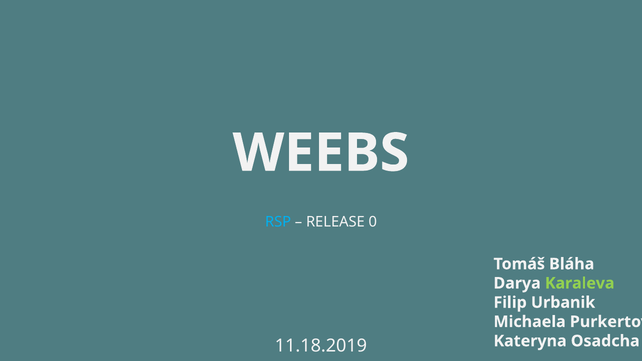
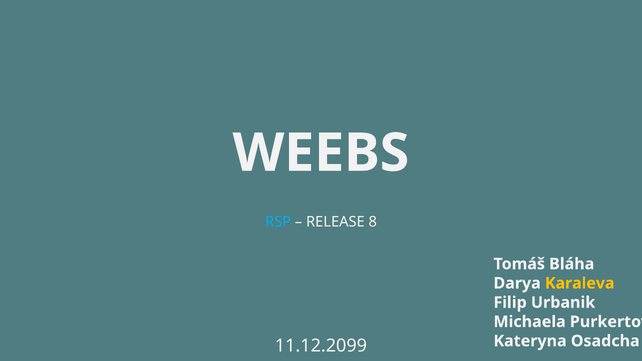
0: 0 -> 8
Karaleva colour: light green -> yellow
11.18.2019: 11.18.2019 -> 11.12.2099
